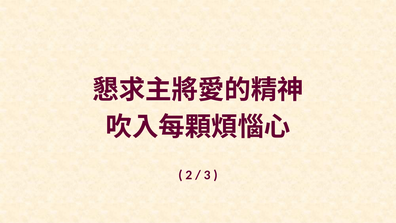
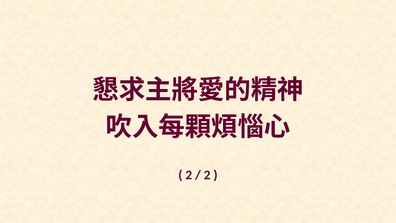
3 at (207, 175): 3 -> 2
